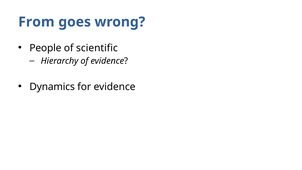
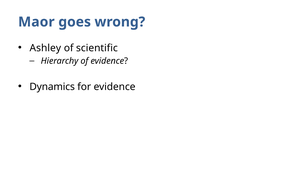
From: From -> Maor
People: People -> Ashley
